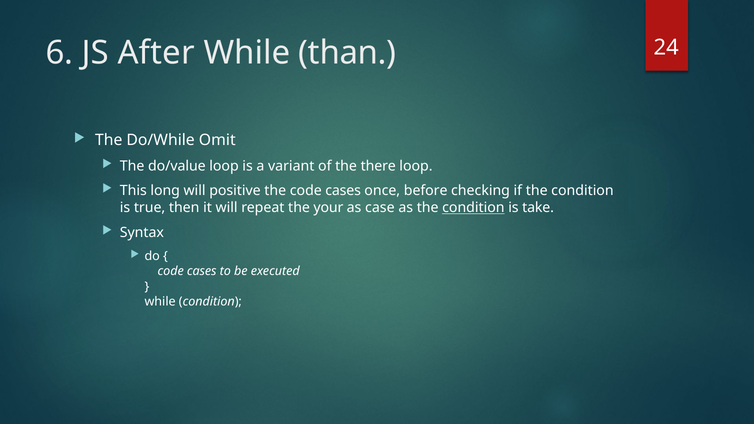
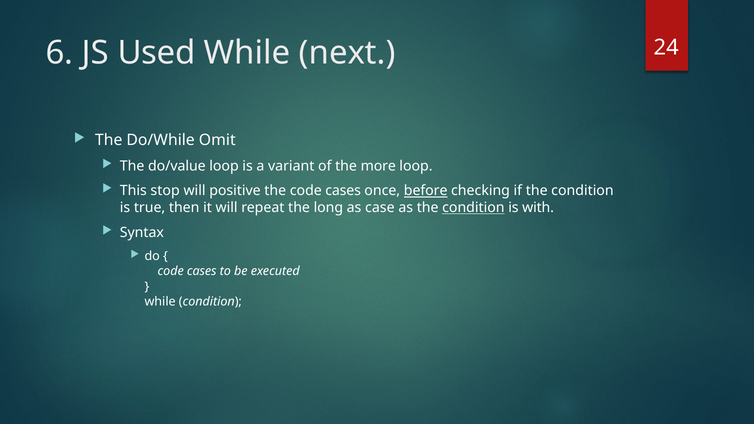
After: After -> Used
than: than -> next
there: there -> more
long: long -> stop
before underline: none -> present
your: your -> long
take: take -> with
